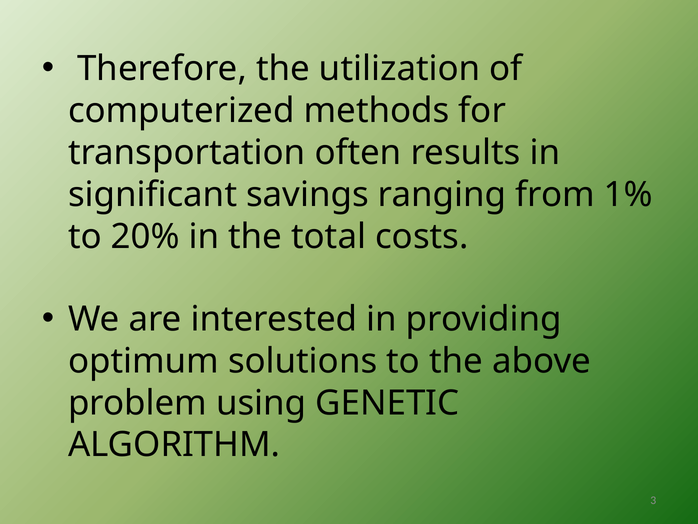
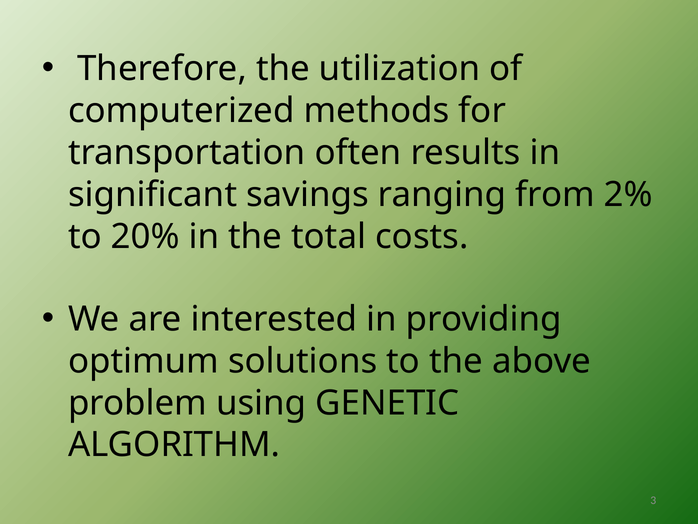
1%: 1% -> 2%
